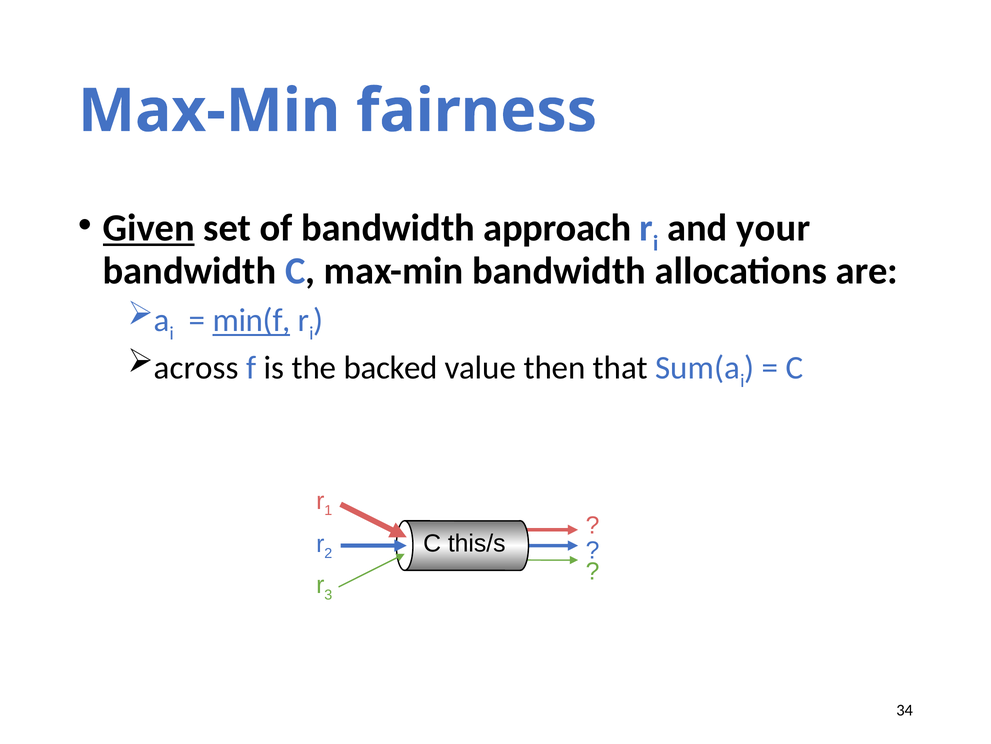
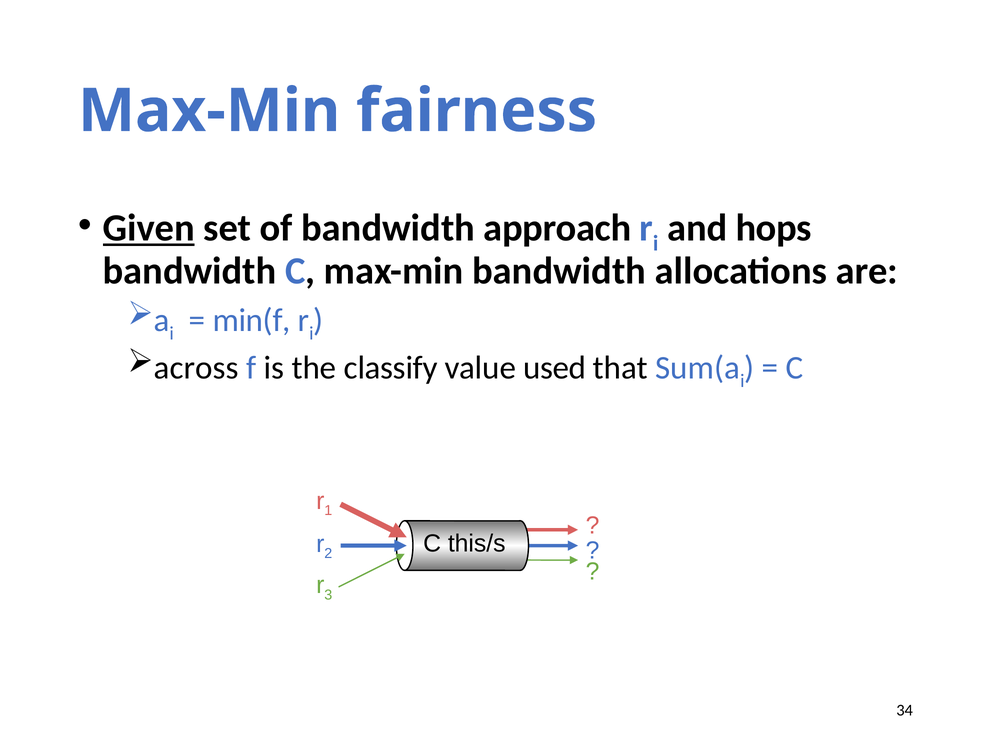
your: your -> hops
min(f underline: present -> none
backed: backed -> classify
then: then -> used
